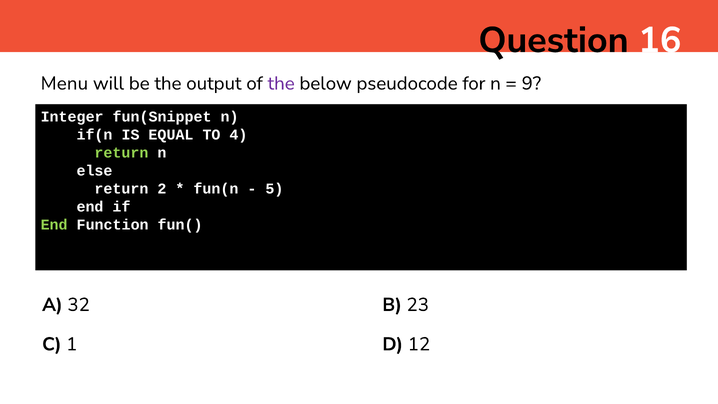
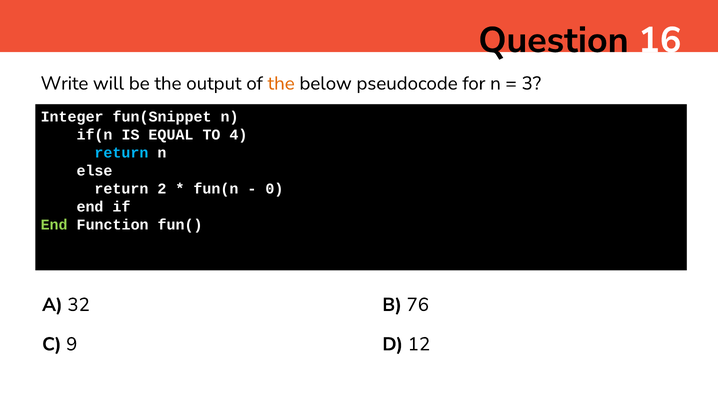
Menu: Menu -> Write
the at (281, 83) colour: purple -> orange
9: 9 -> 3
return at (121, 153) colour: light green -> light blue
5: 5 -> 0
23: 23 -> 76
1: 1 -> 9
